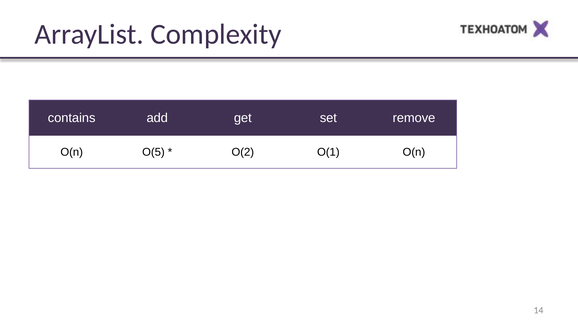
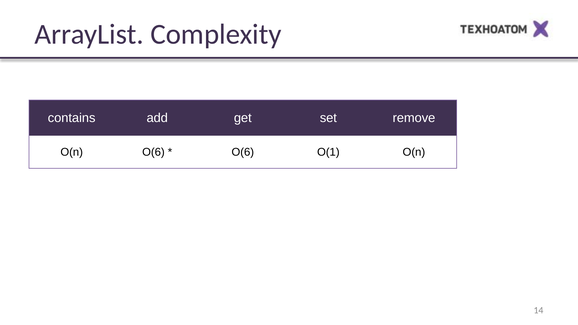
O(n O(5: O(5 -> O(6
O(2 at (243, 152): O(2 -> O(6
